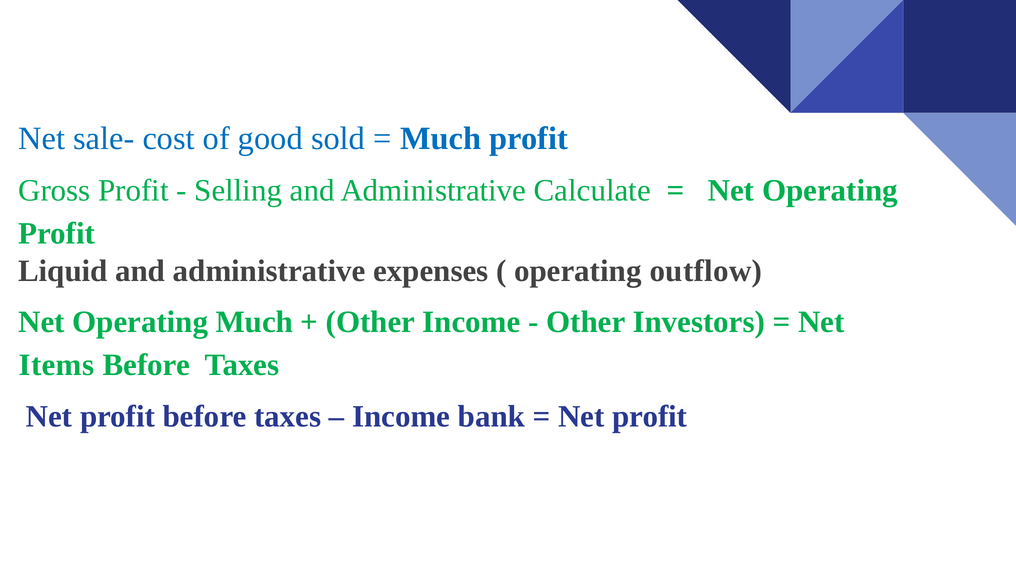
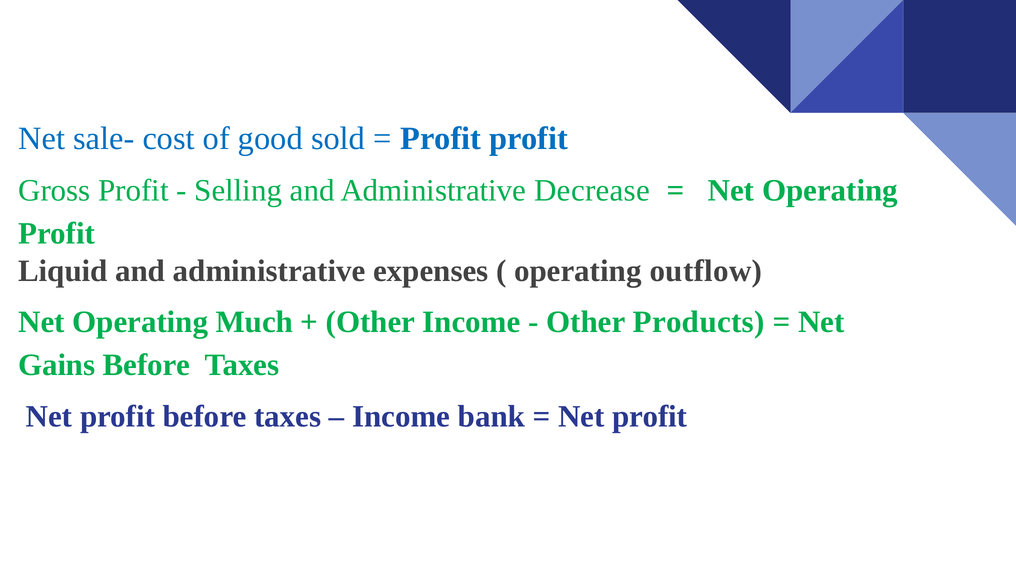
Much at (441, 138): Much -> Profit
Calculate: Calculate -> Decrease
Investors: Investors -> Products
Items: Items -> Gains
